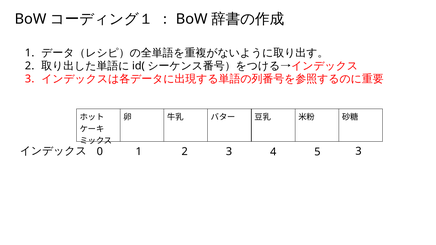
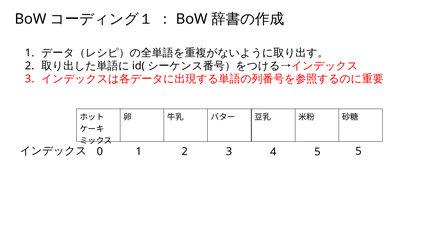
0 3: 3 -> 5
